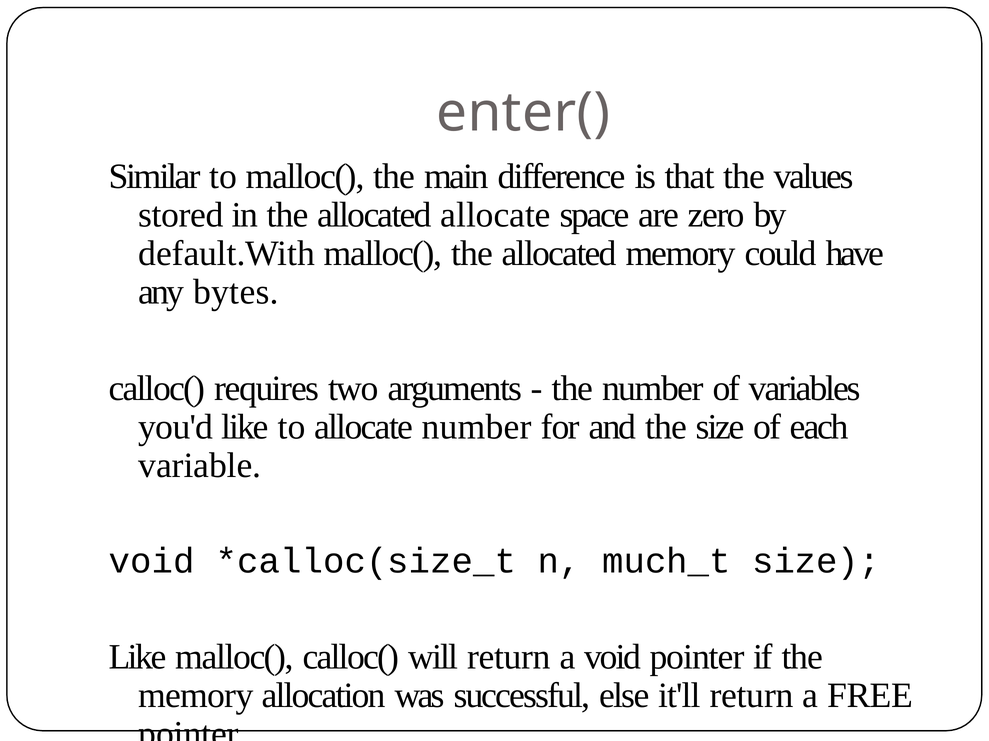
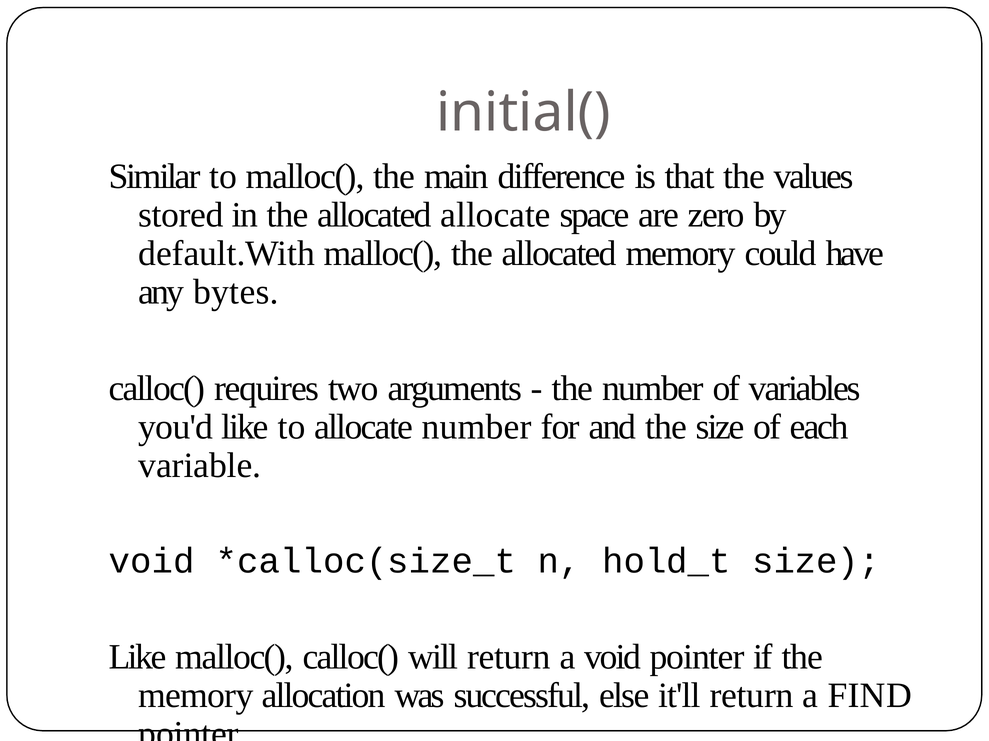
enter(: enter( -> initial(
much_t: much_t -> hold_t
FREE: FREE -> FIND
